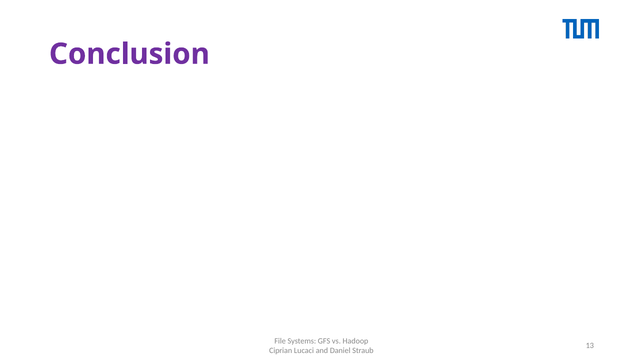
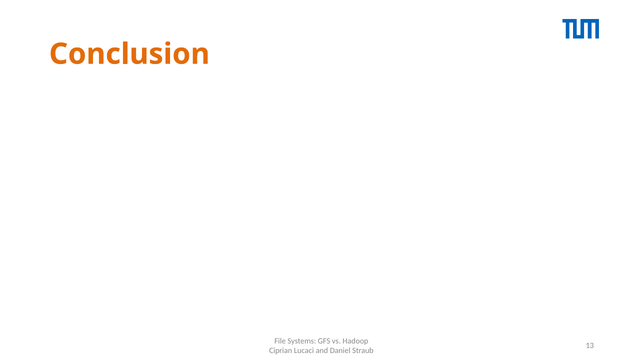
Conclusion colour: purple -> orange
